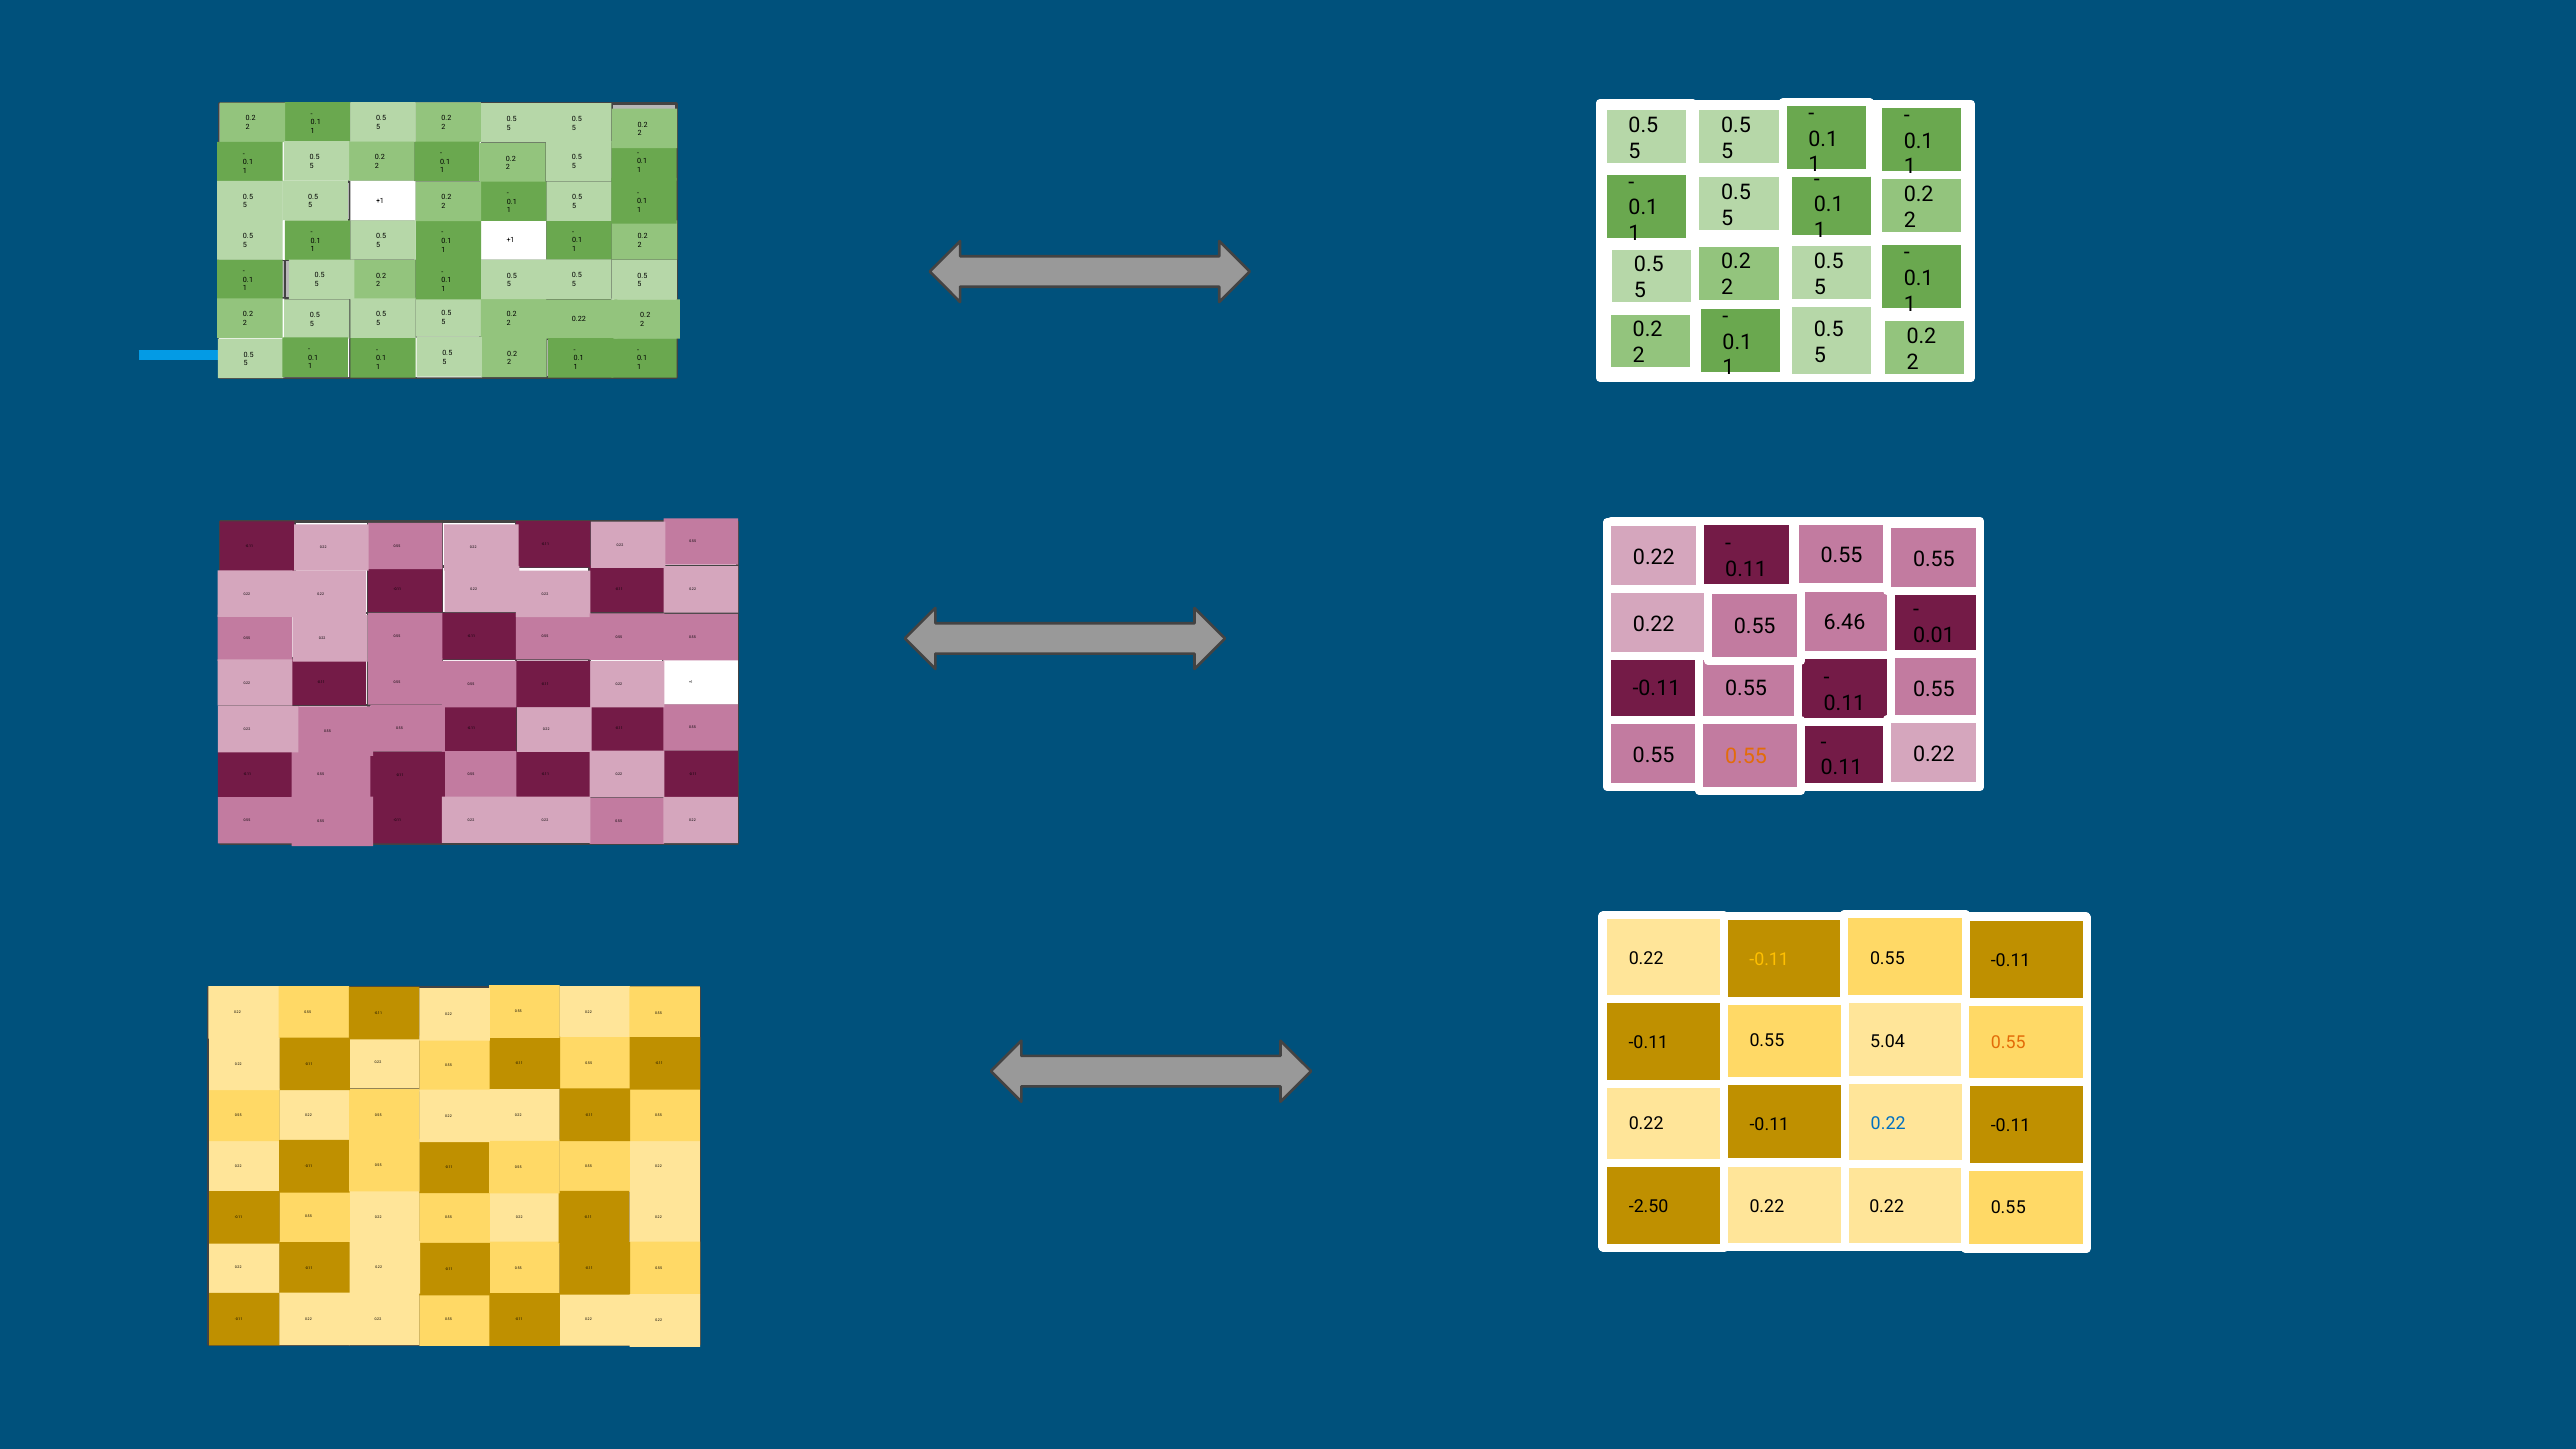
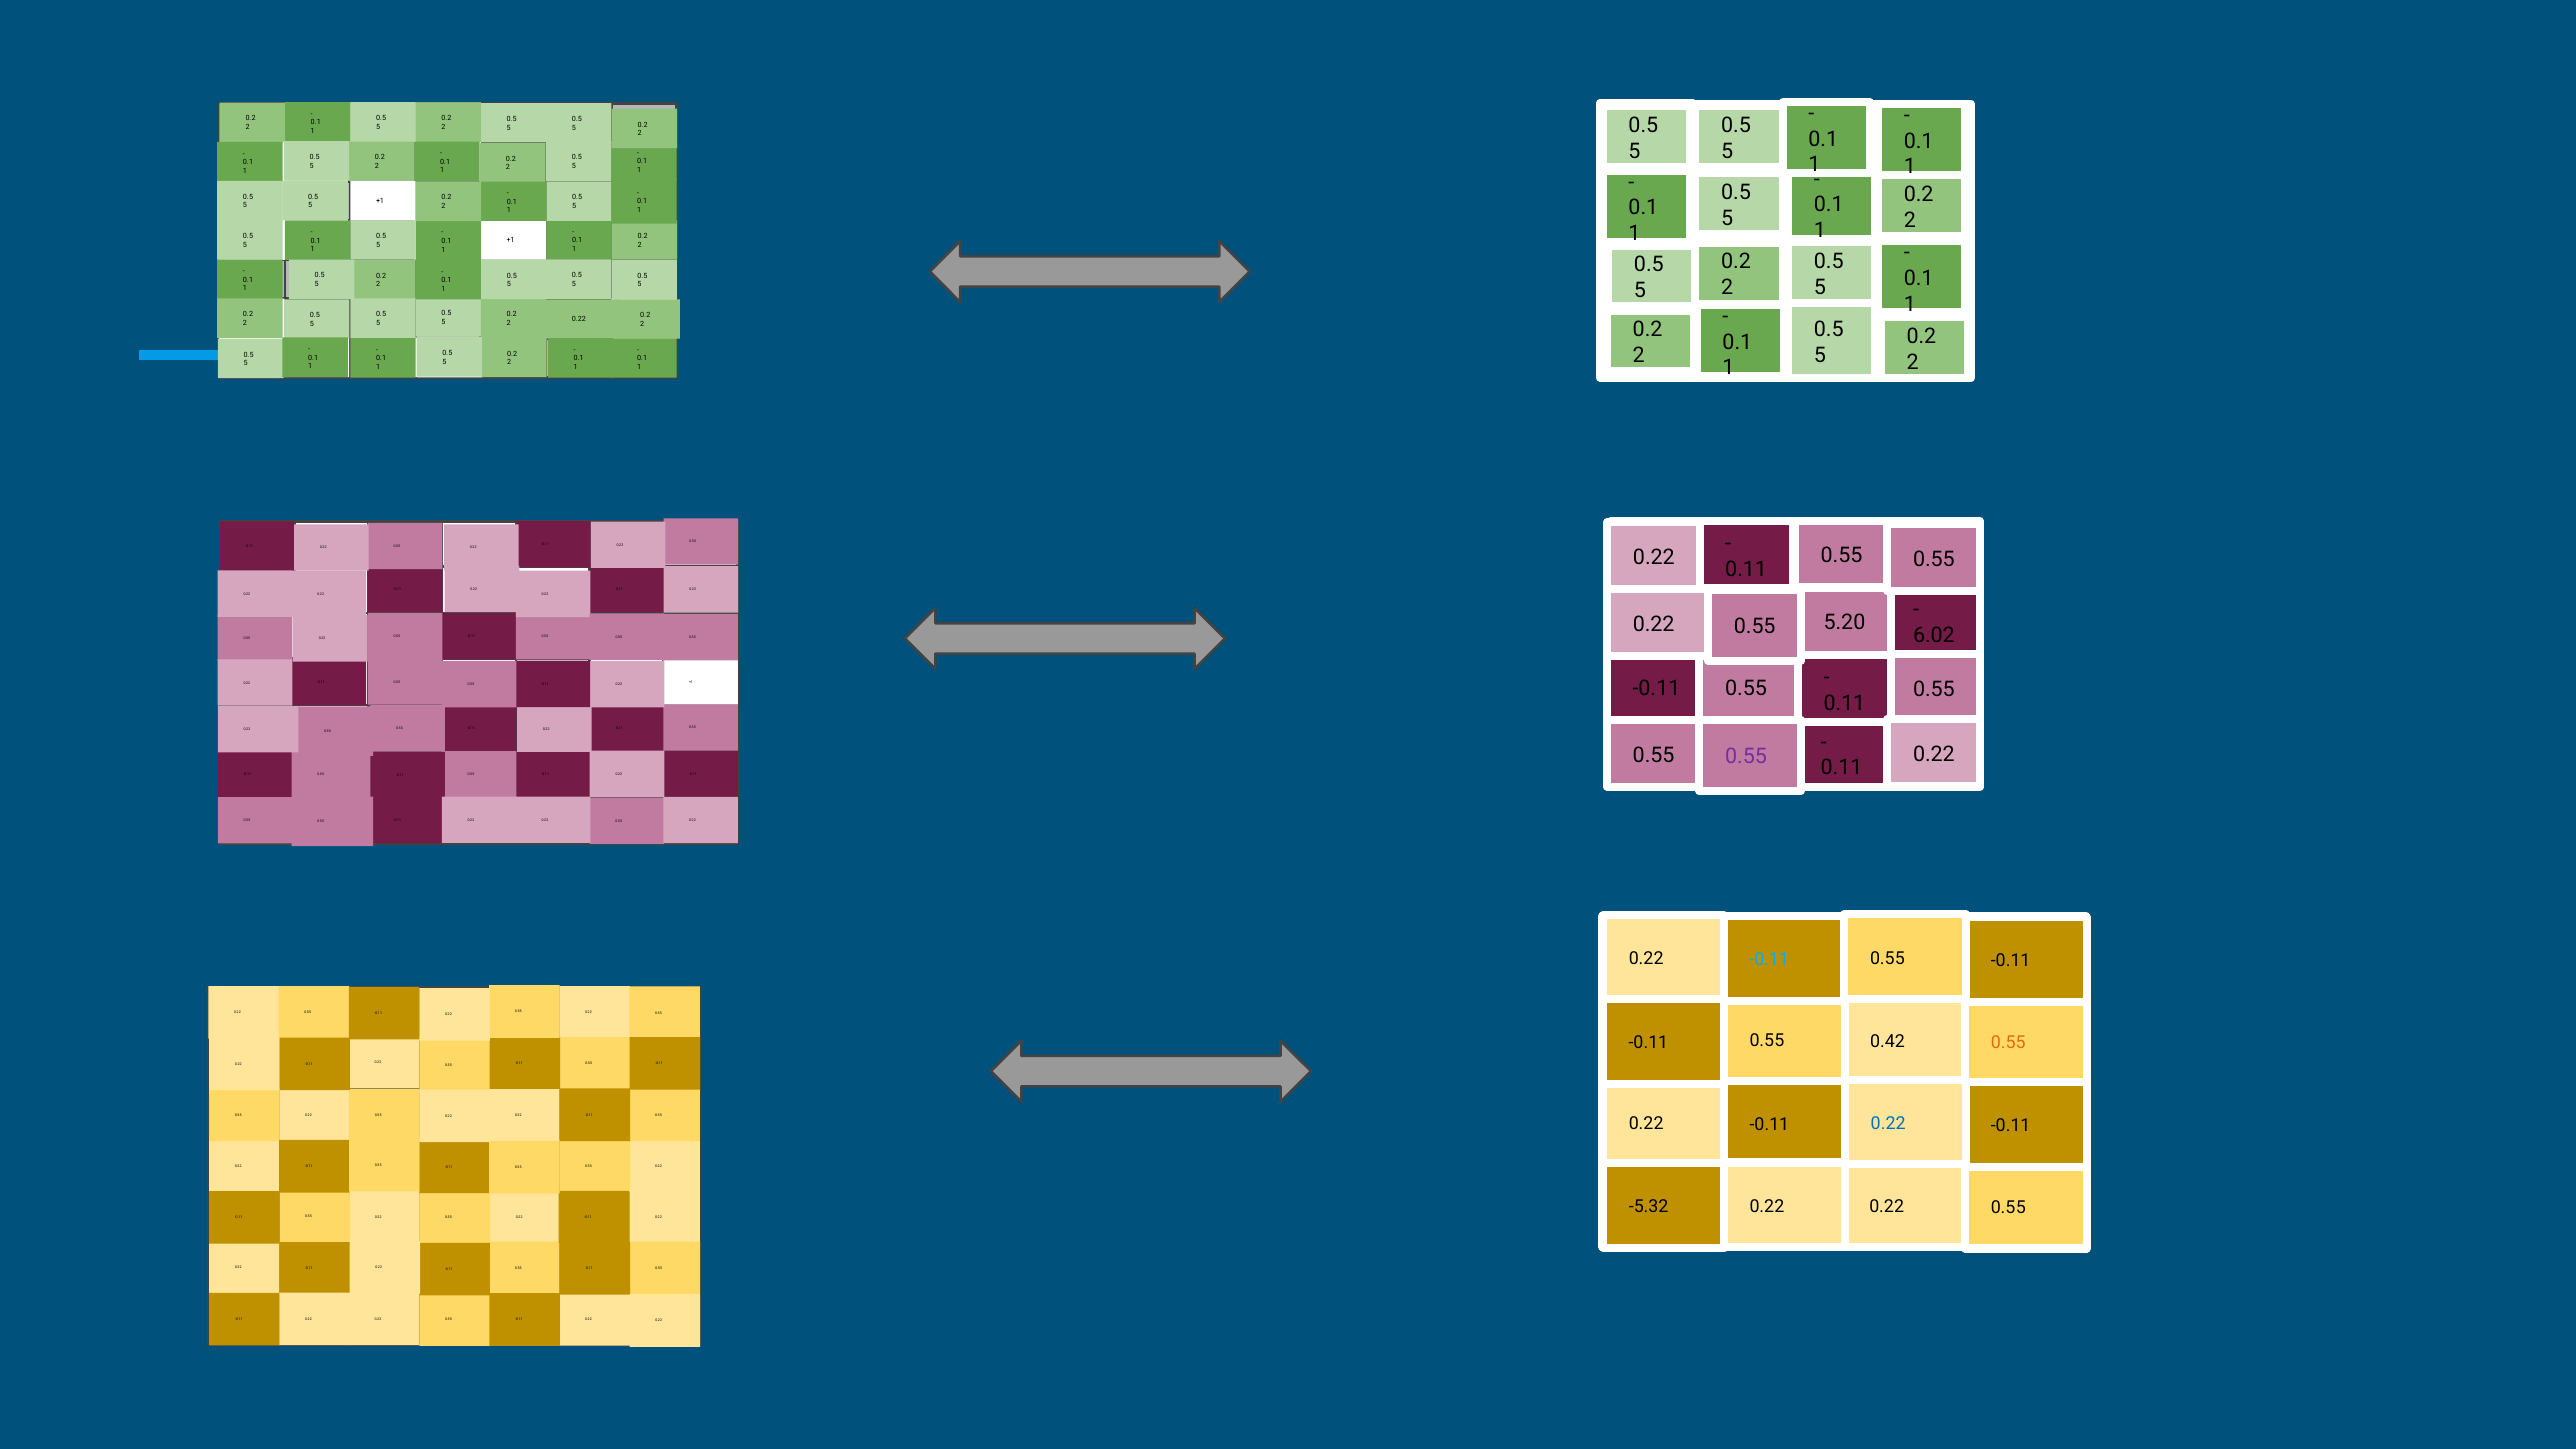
6.46: 6.46 -> 5.20
0.01: 0.01 -> 6.02
0.55 at (1746, 757) colour: orange -> purple
-0.11 at (1769, 960) colour: yellow -> light blue
5.04: 5.04 -> 0.42
-2.50: -2.50 -> -5.32
